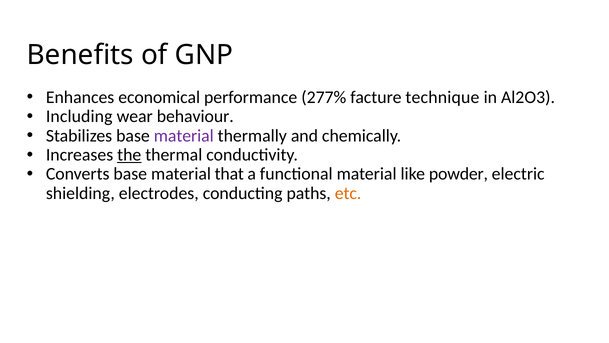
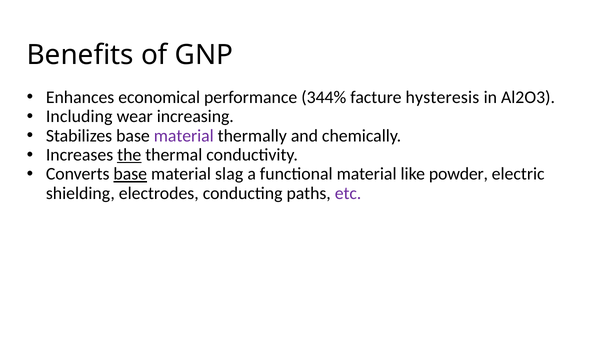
277%: 277% -> 344%
technique: technique -> hysteresis
behaviour: behaviour -> increasing
base at (130, 174) underline: none -> present
that: that -> slag
etc colour: orange -> purple
